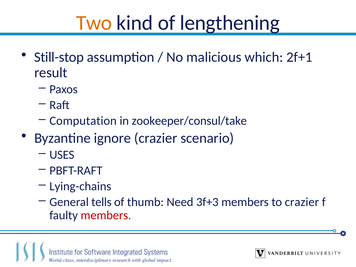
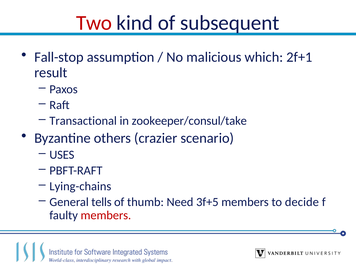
Two colour: orange -> red
lengthening: lengthening -> subsequent
Still-stop: Still-stop -> Fall-stop
Computation: Computation -> Transactional
ignore: ignore -> others
3f+3: 3f+3 -> 3f+5
to crazier: crazier -> decide
